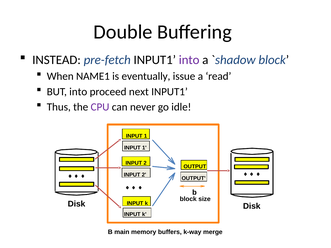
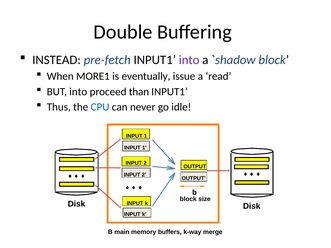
NAME1: NAME1 -> MORE1
next: next -> than
CPU colour: purple -> blue
